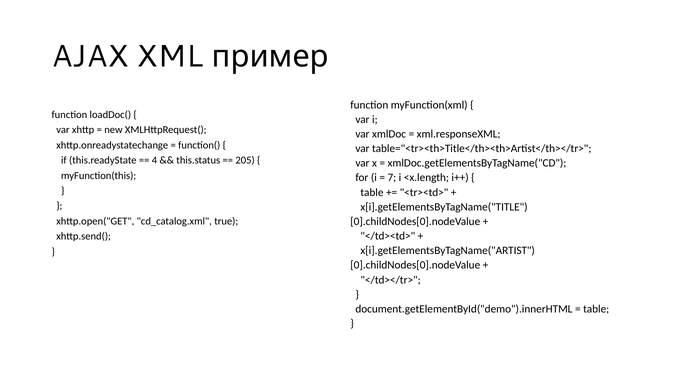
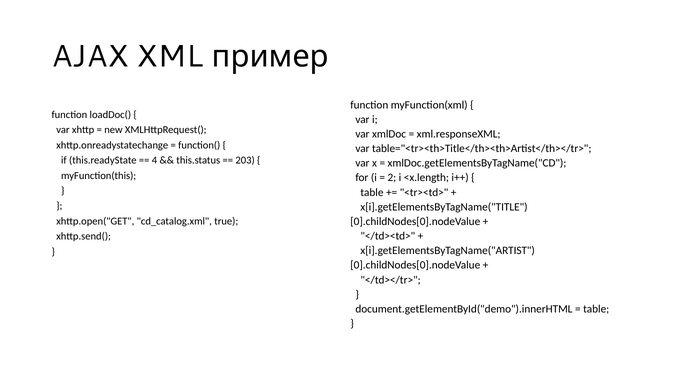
205: 205 -> 203
7: 7 -> 2
